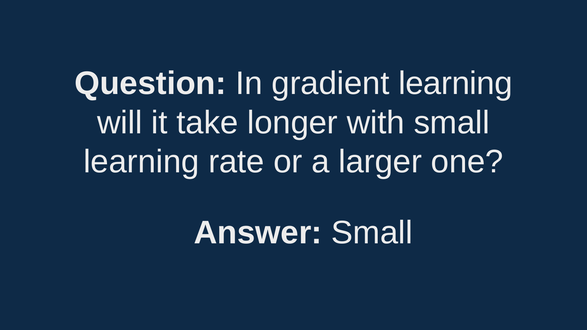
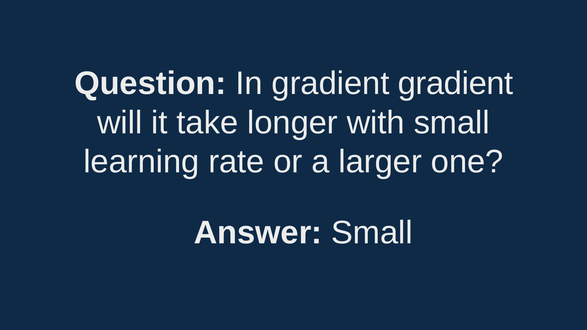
gradient learning: learning -> gradient
